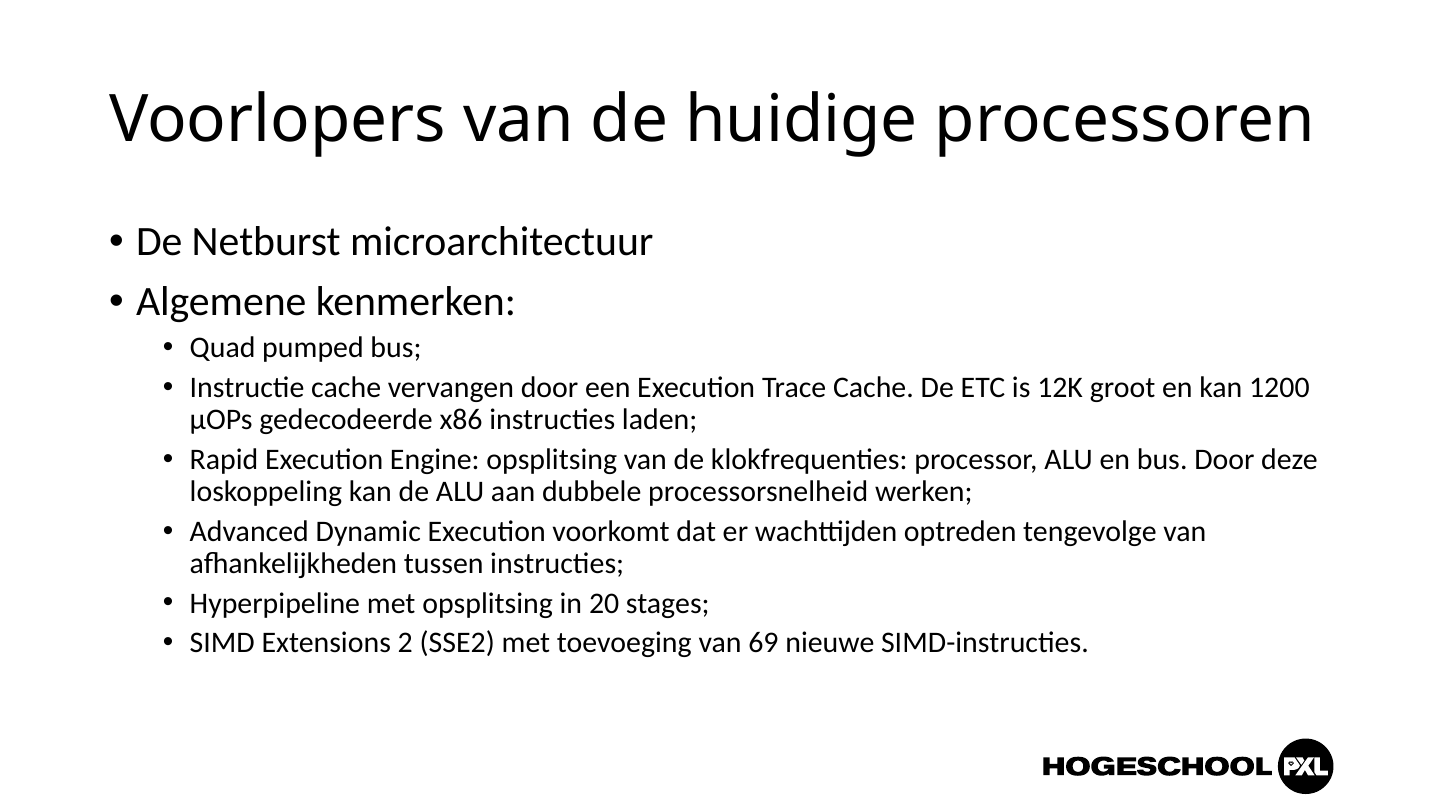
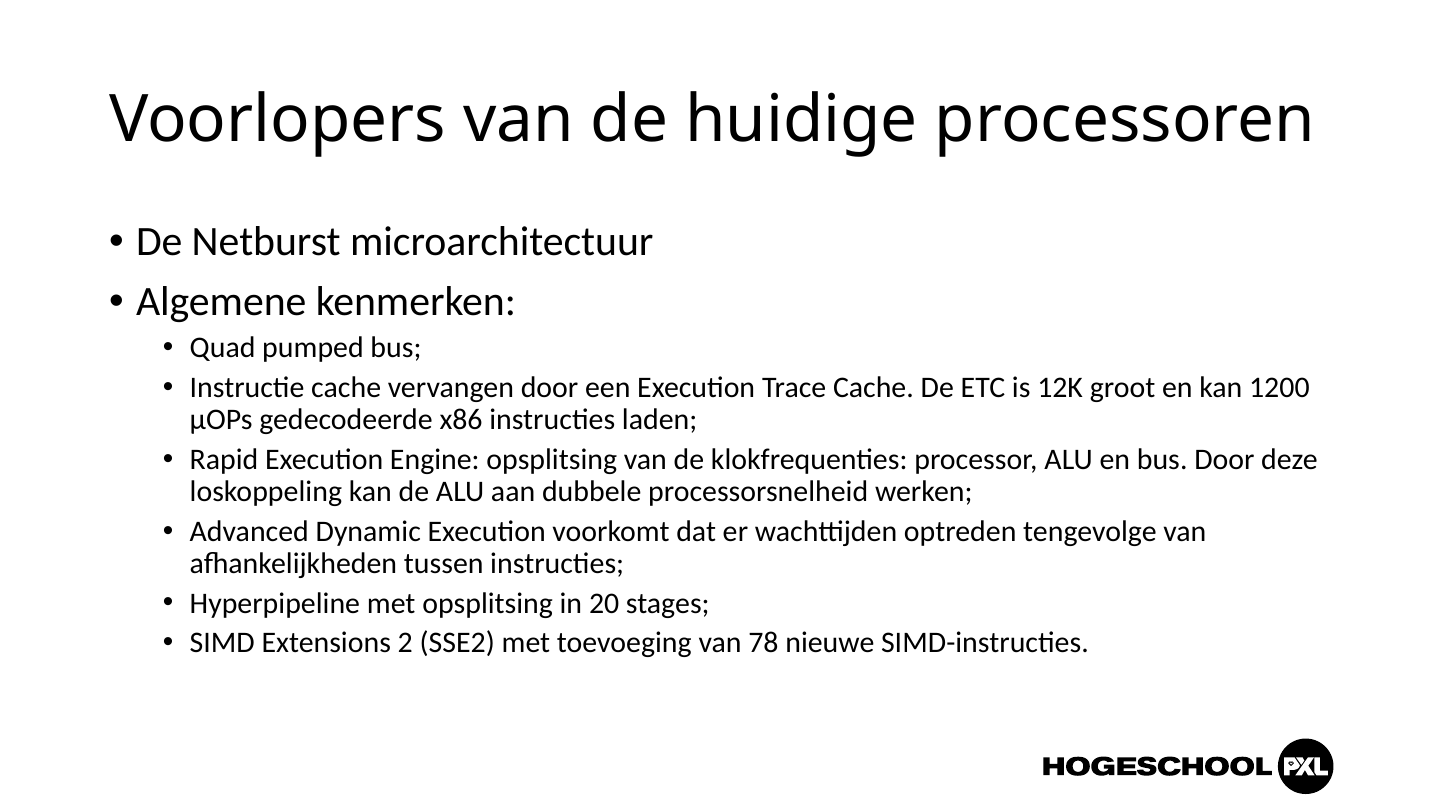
69: 69 -> 78
